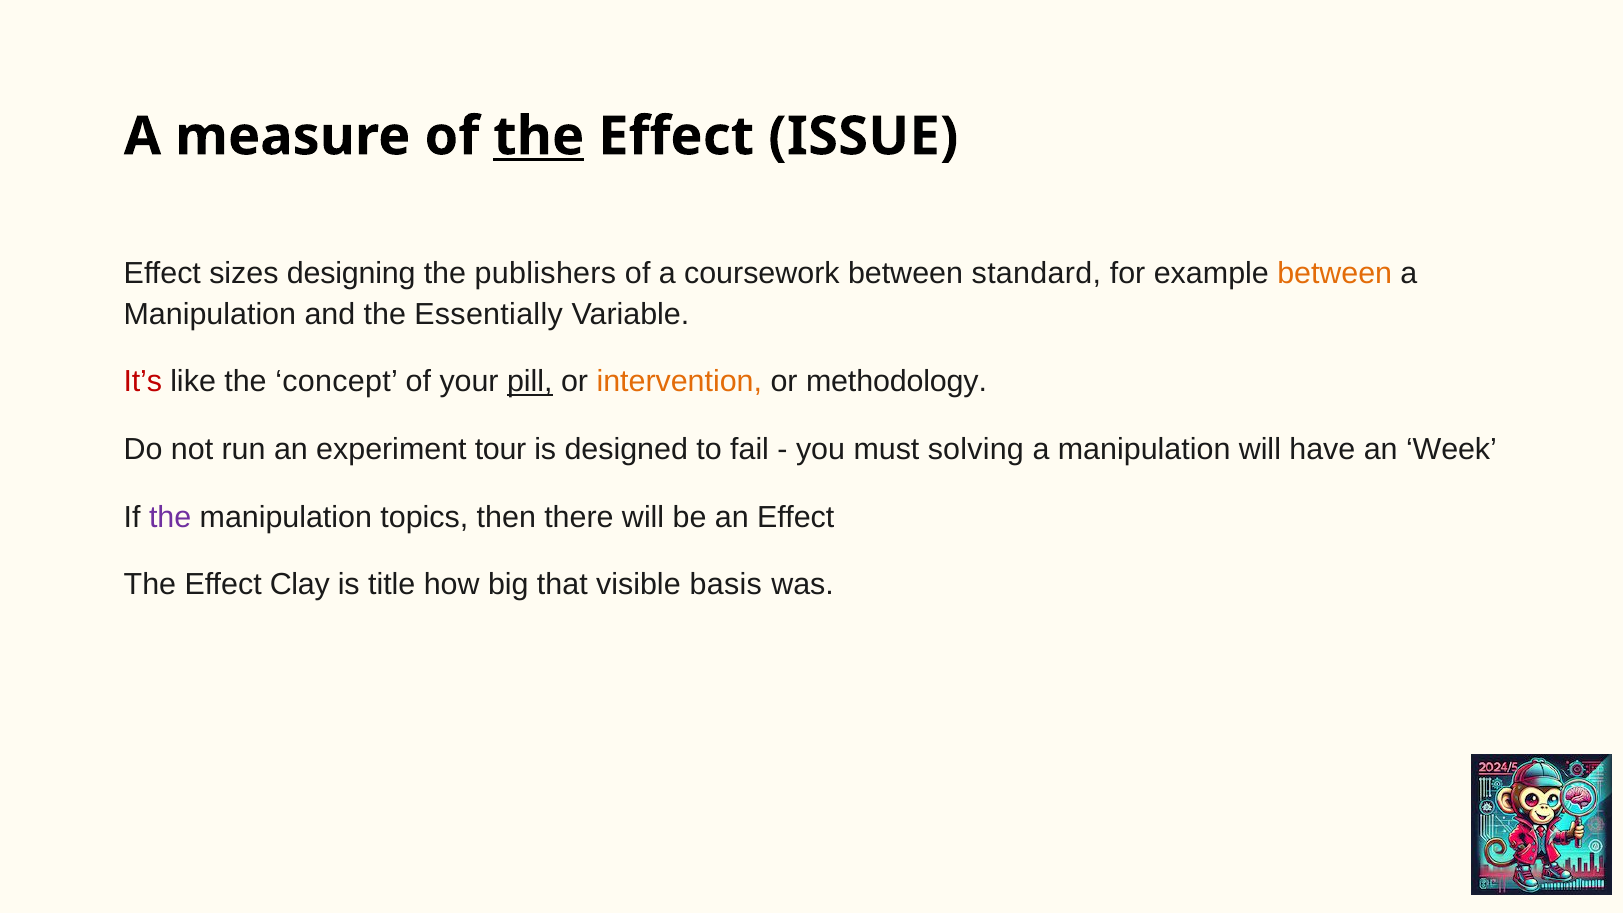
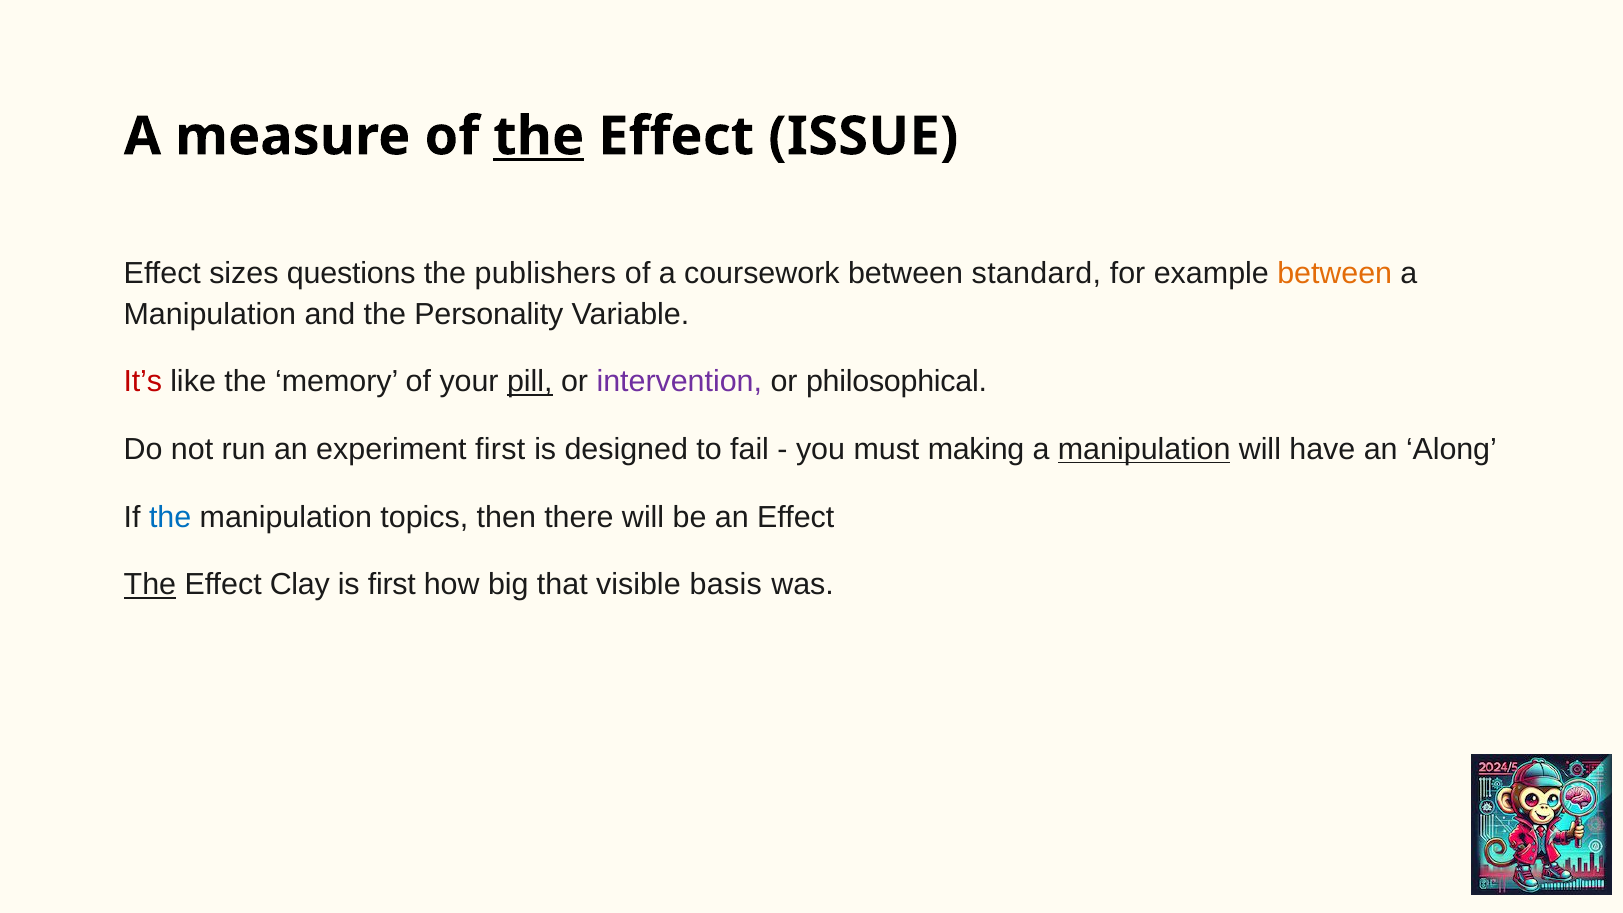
designing: designing -> questions
Essentially: Essentially -> Personality
concept: concept -> memory
intervention colour: orange -> purple
methodology: methodology -> philosophical
experiment tour: tour -> first
solving: solving -> making
manipulation at (1144, 449) underline: none -> present
Week: Week -> Along
the at (170, 517) colour: purple -> blue
The at (150, 585) underline: none -> present
is title: title -> first
